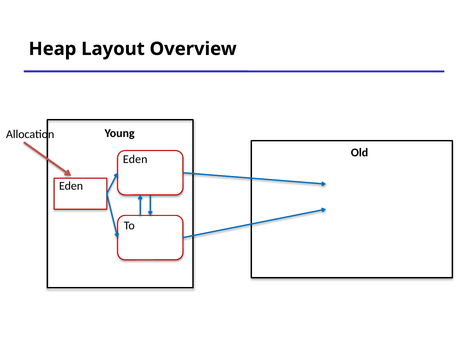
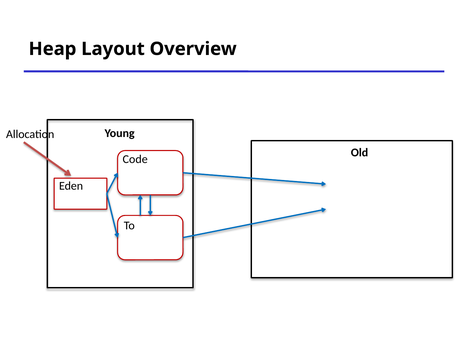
Eden at (135, 159): Eden -> Code
